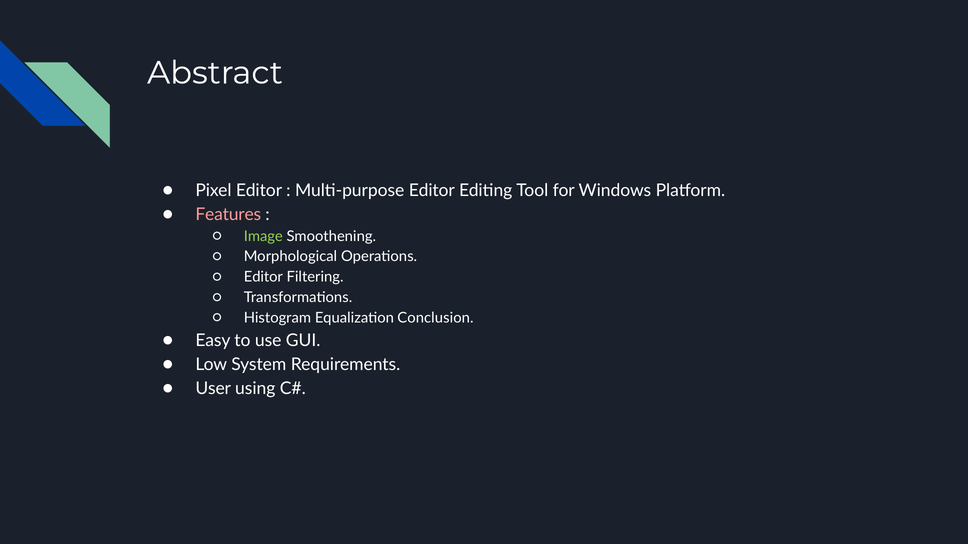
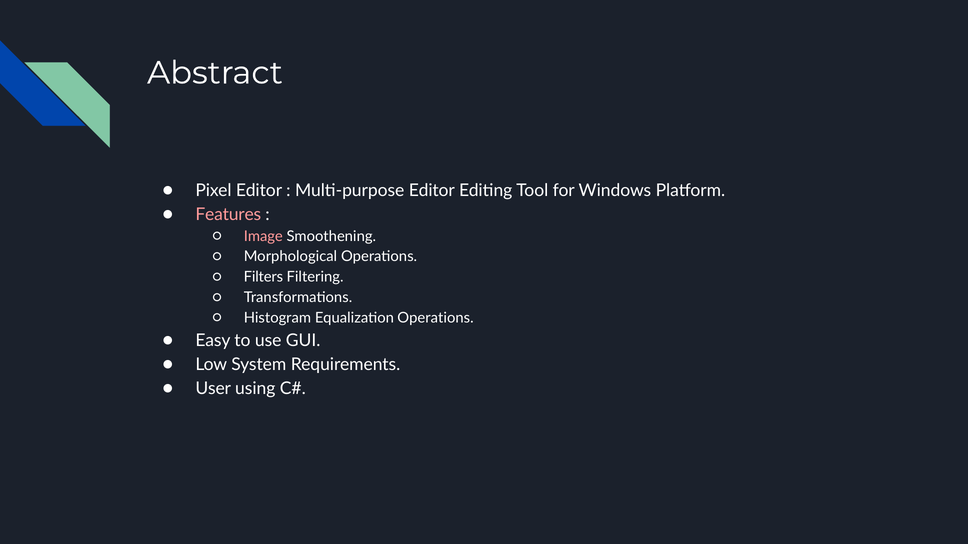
Image colour: light green -> pink
Editor at (263, 277): Editor -> Filters
Equalization Conclusion: Conclusion -> Operations
